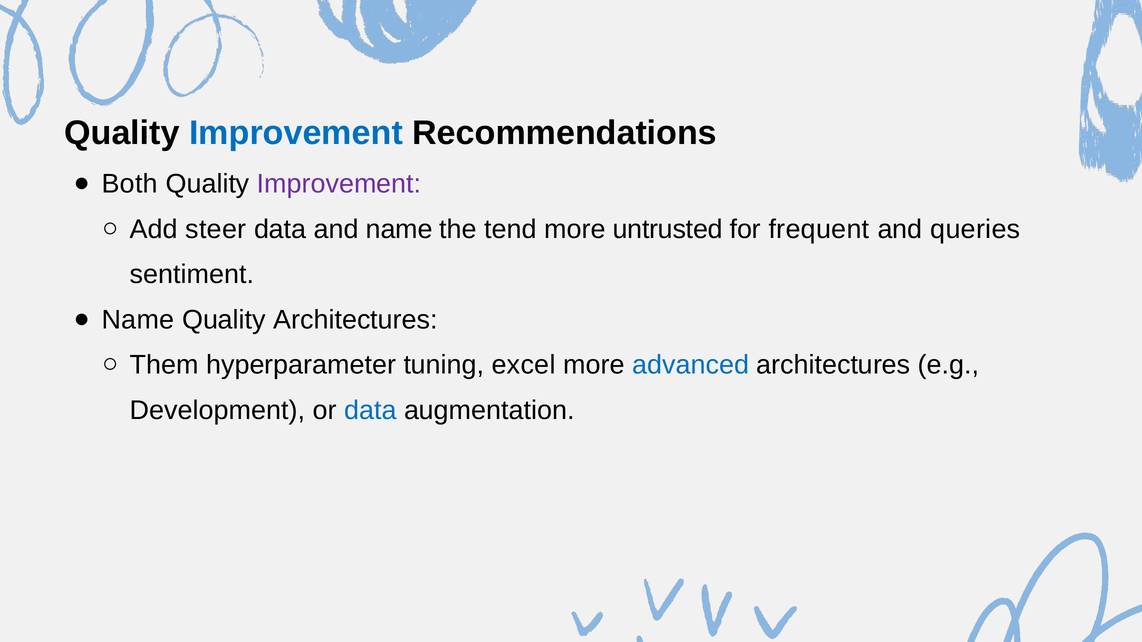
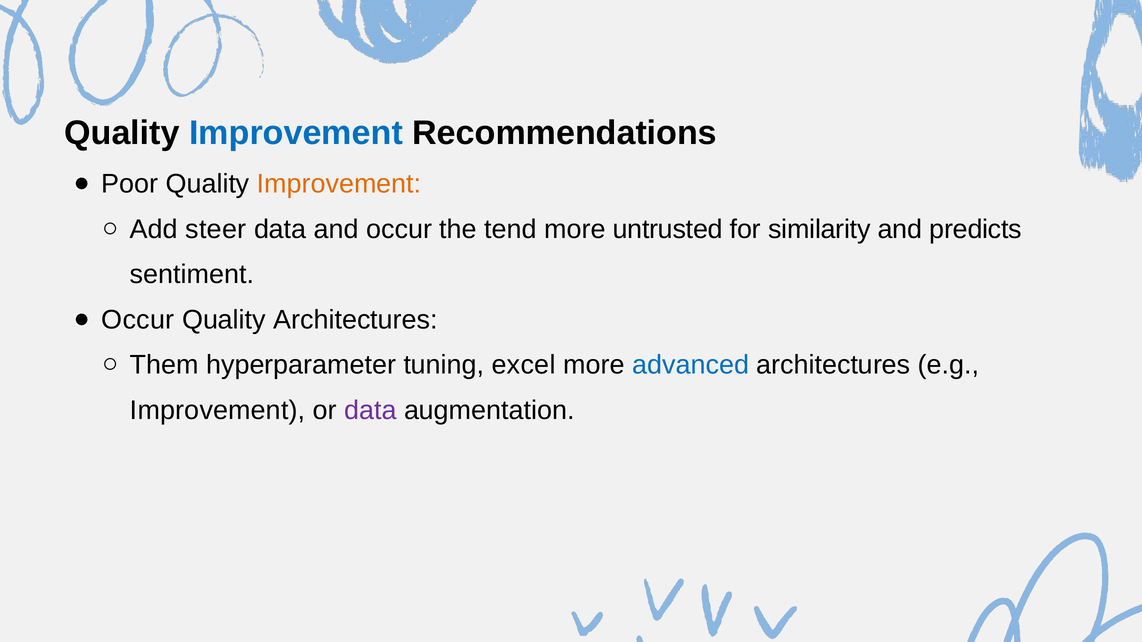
Both: Both -> Poor
Improvement at (339, 184) colour: purple -> orange
and name: name -> occur
frequent: frequent -> similarity
queries: queries -> predicts
Name at (138, 320): Name -> Occur
Development at (218, 410): Development -> Improvement
data at (370, 410) colour: blue -> purple
